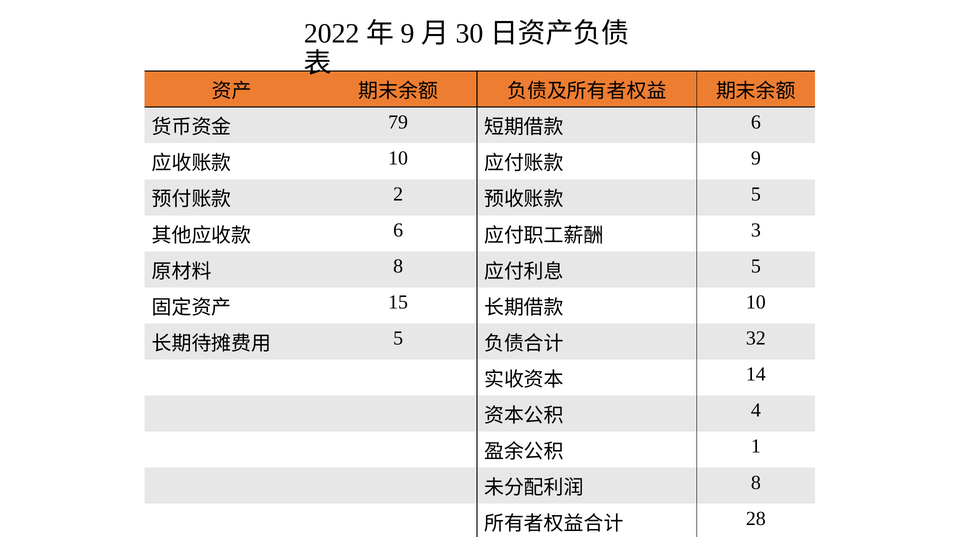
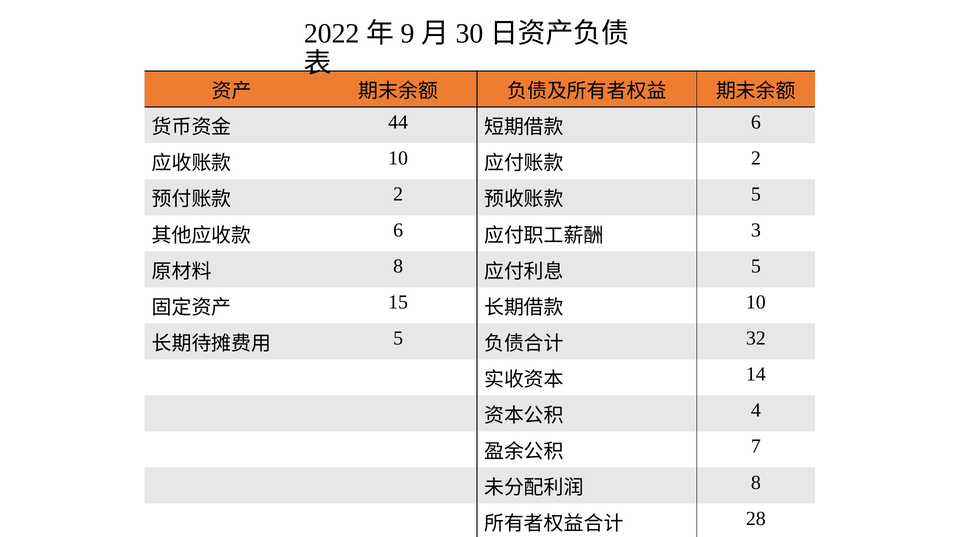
79: 79 -> 44
9 at (756, 158): 9 -> 2
1: 1 -> 7
